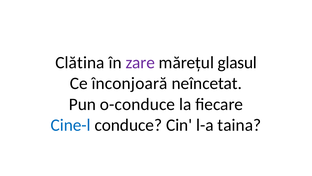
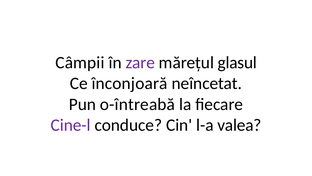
Clătina: Clătina -> Câmpii
o-conduce: o-conduce -> o-întreabă
Cine-l colour: blue -> purple
taina: taina -> valea
